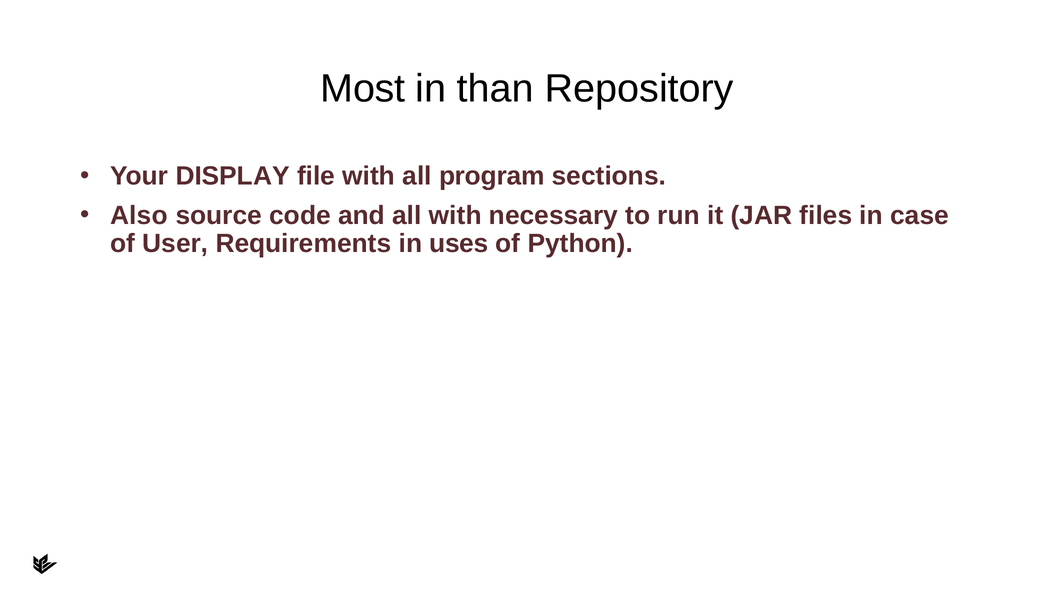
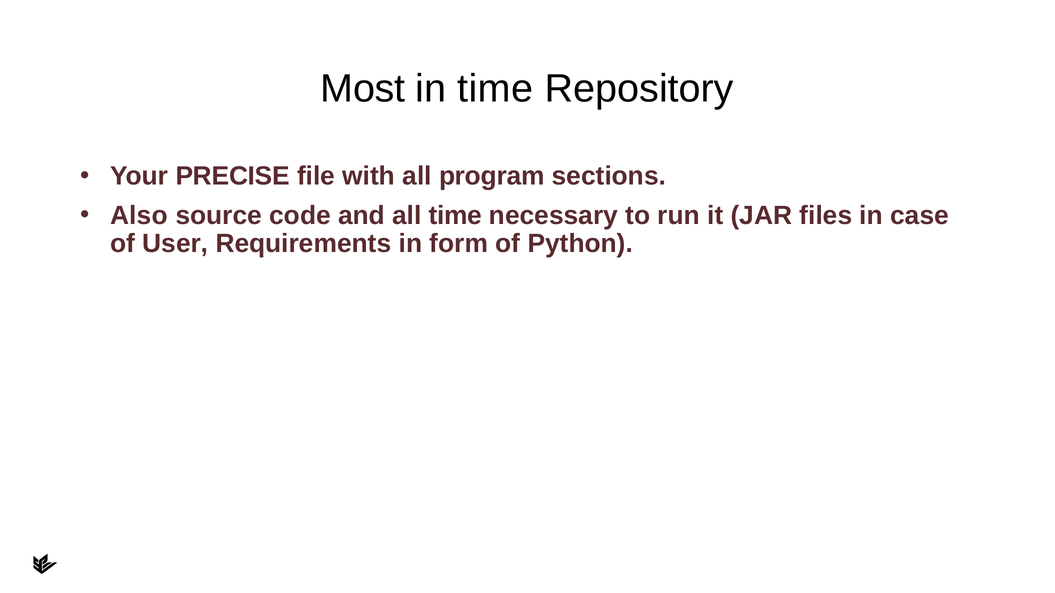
in than: than -> time
DISPLAY: DISPLAY -> PRECISE
all with: with -> time
uses: uses -> form
